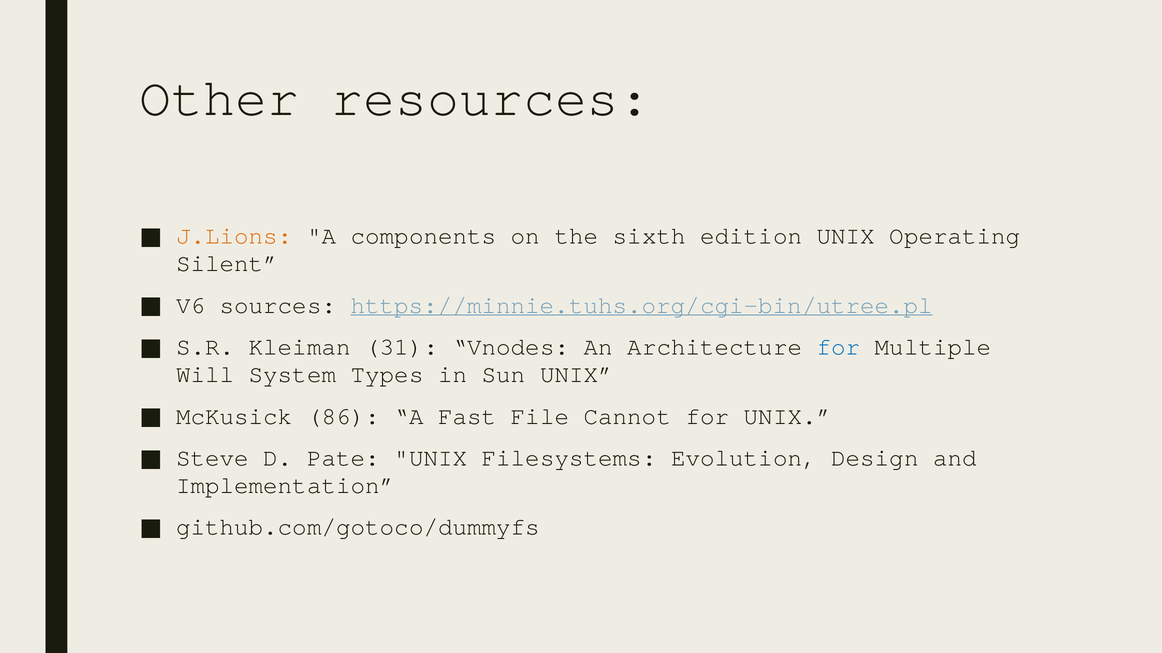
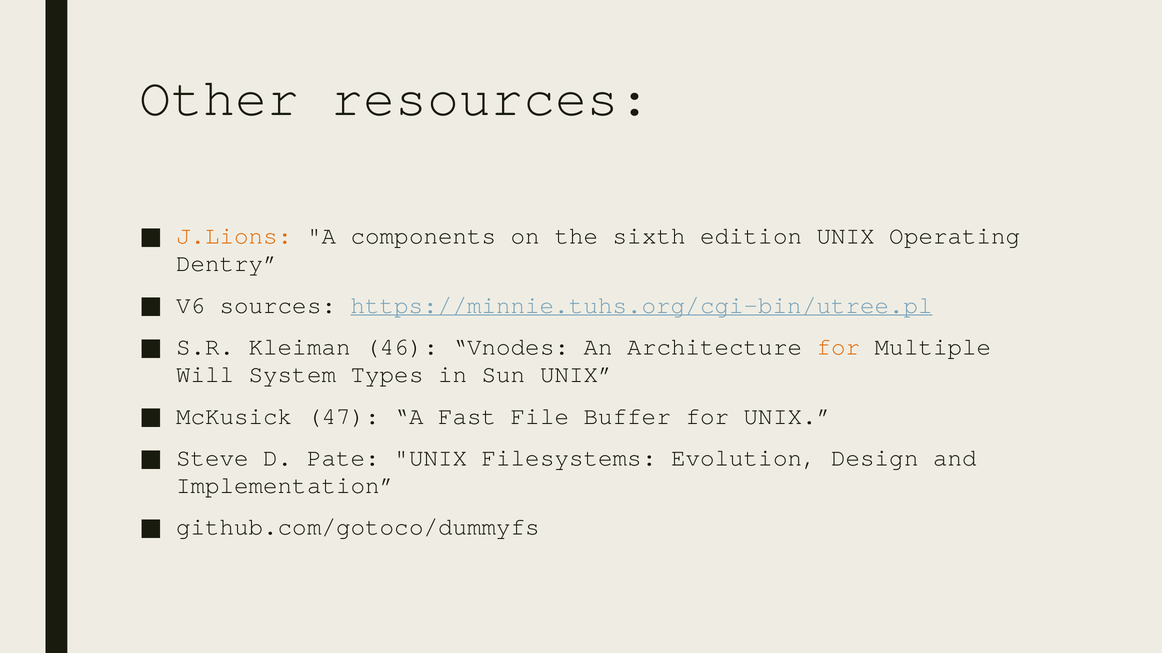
Silent: Silent -> Dentry
31: 31 -> 46
for at (839, 347) colour: blue -> orange
86: 86 -> 47
Cannot: Cannot -> Buffer
